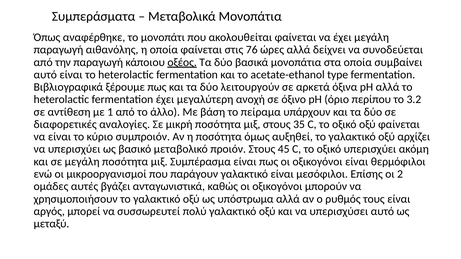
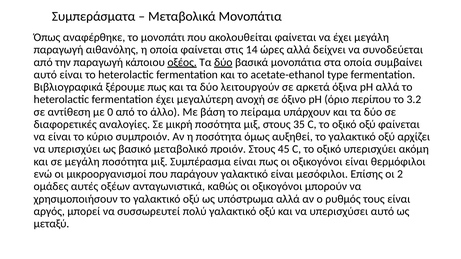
76: 76 -> 14
δύο at (223, 62) underline: none -> present
1: 1 -> 0
βγάζει: βγάζει -> οξέων
